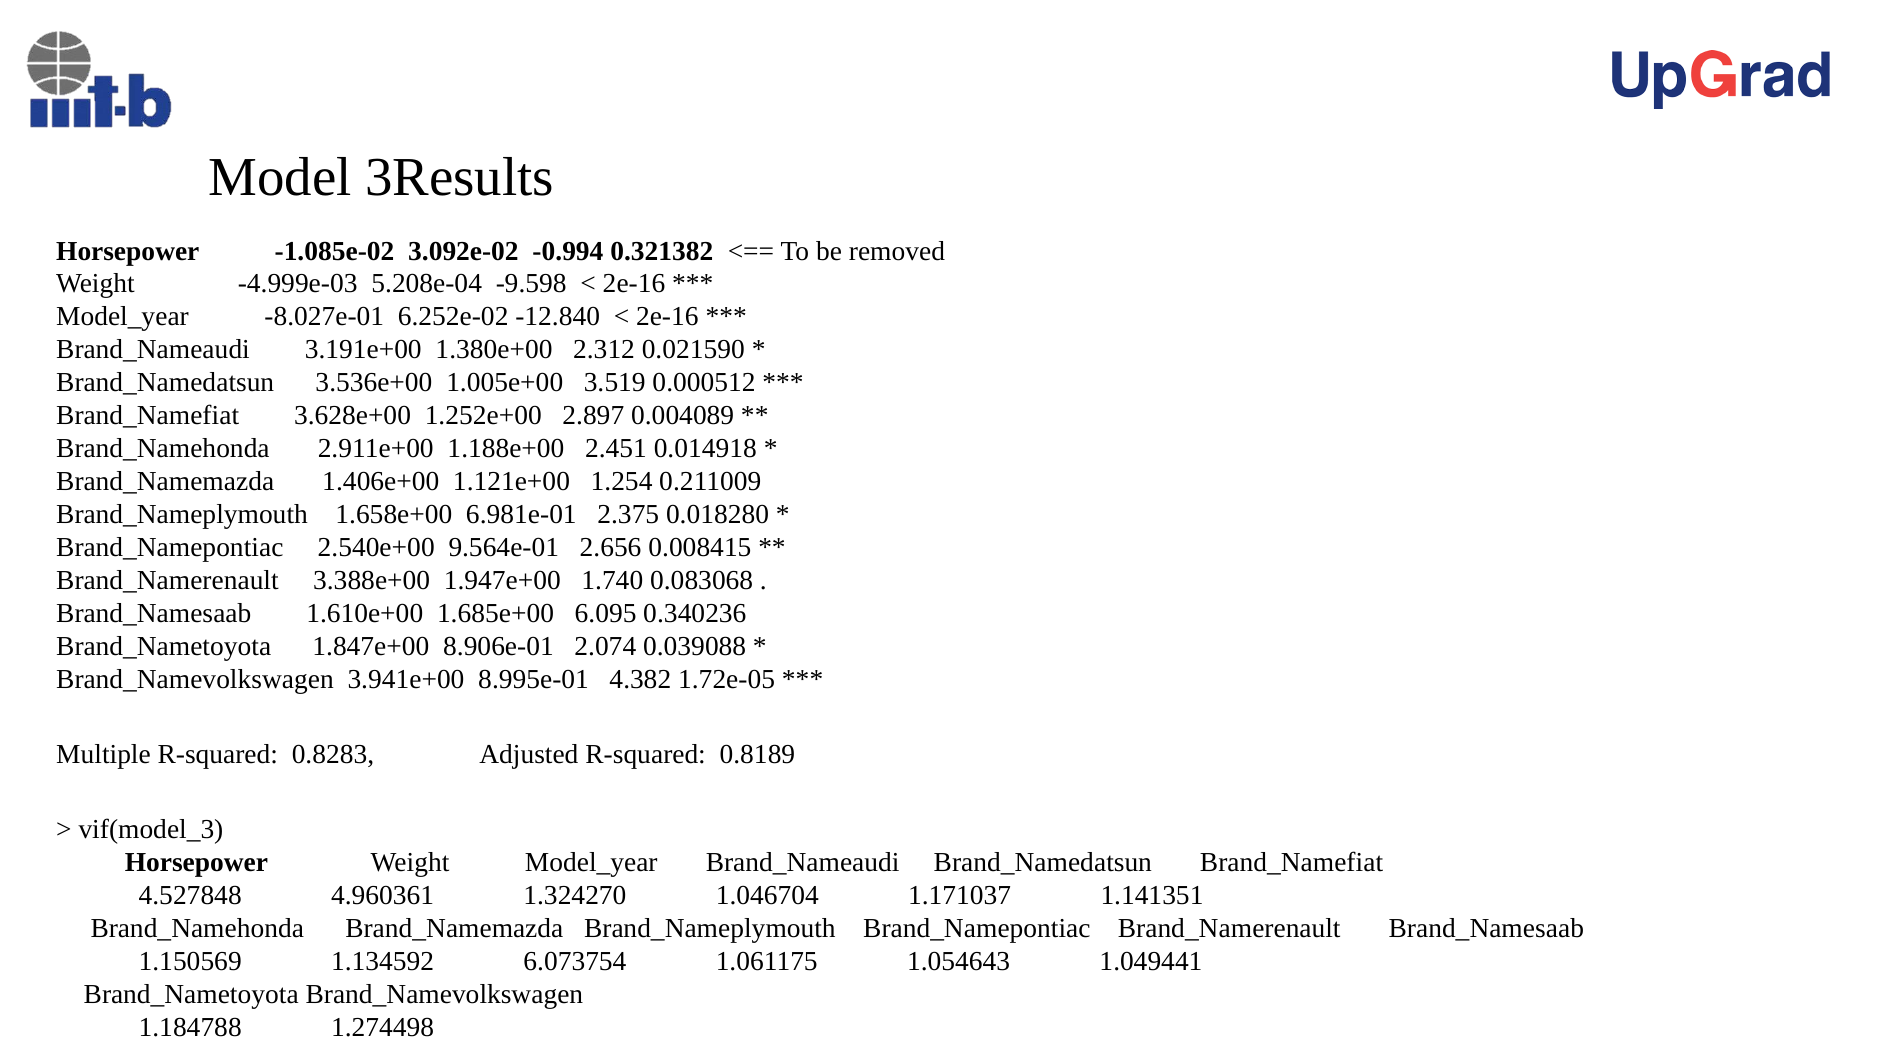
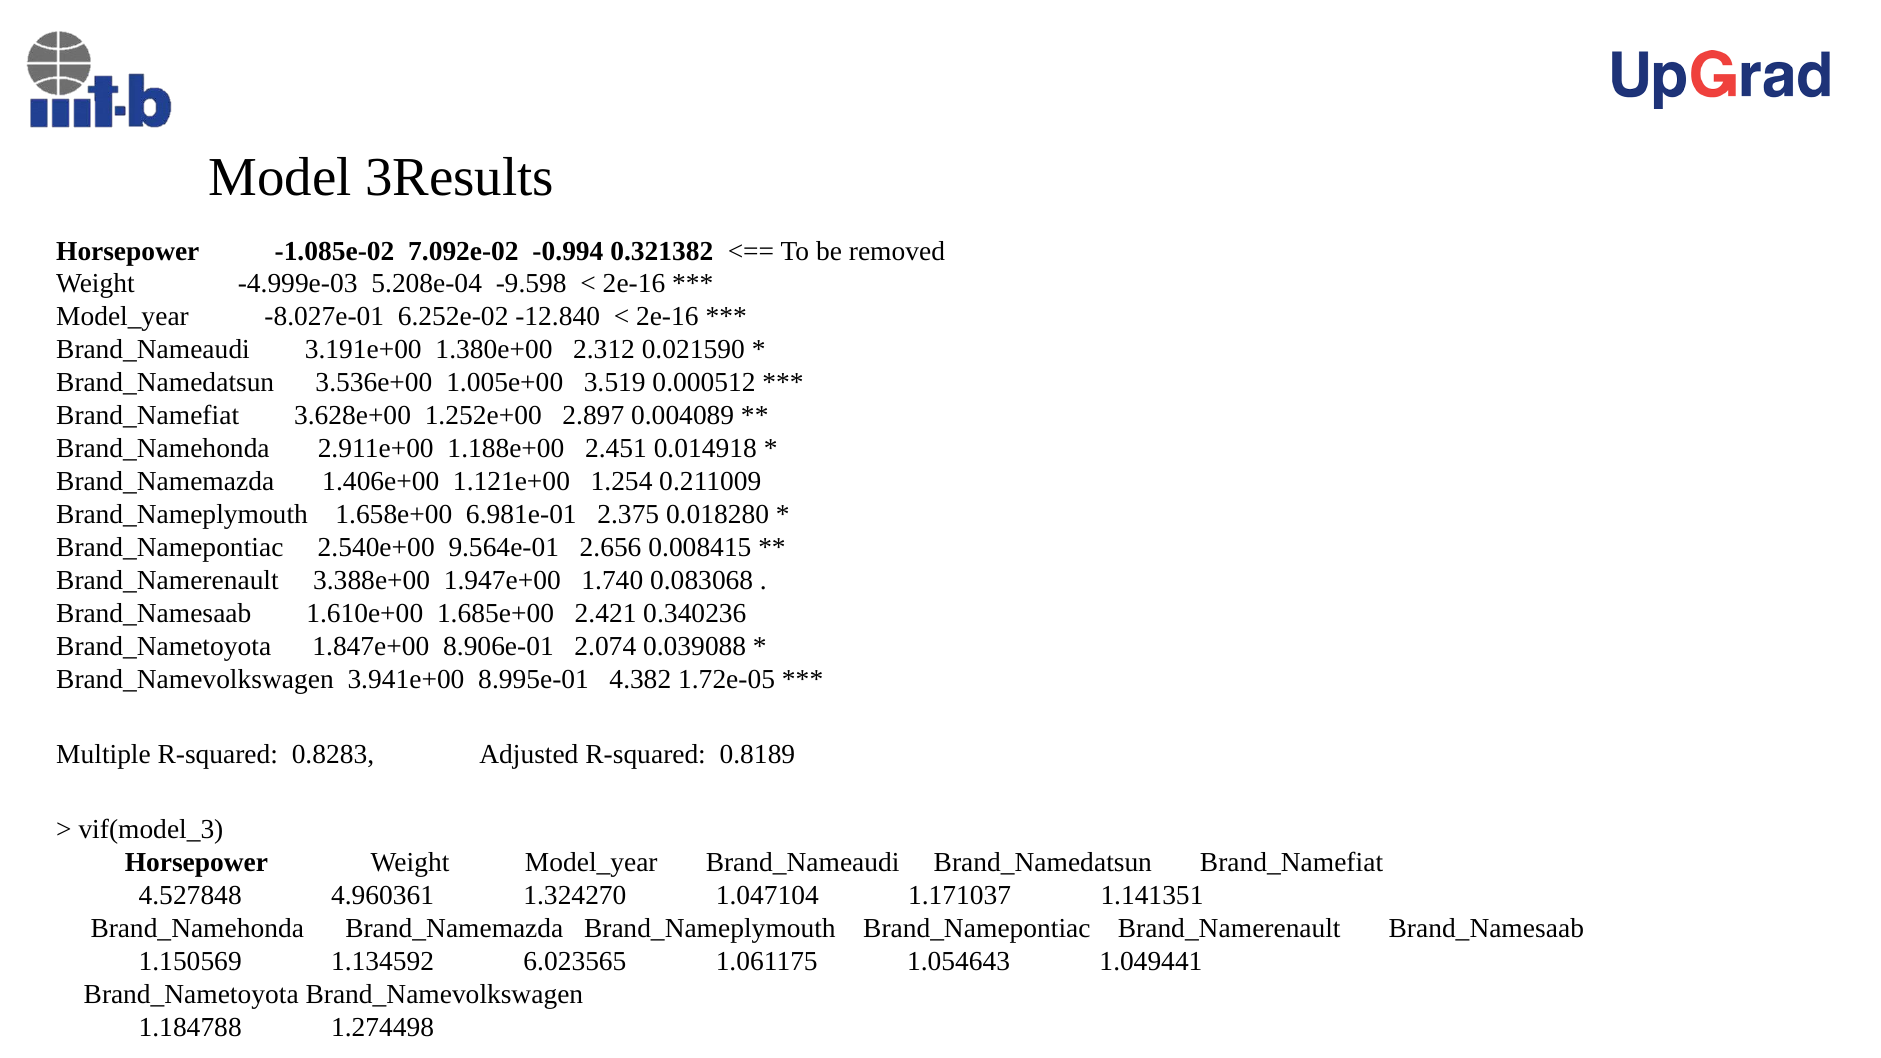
3.092e-02: 3.092e-02 -> 7.092e-02
6.095: 6.095 -> 2.421
1.046704: 1.046704 -> 1.047104
6.073754: 6.073754 -> 6.023565
